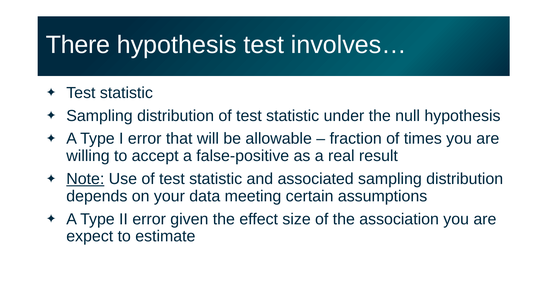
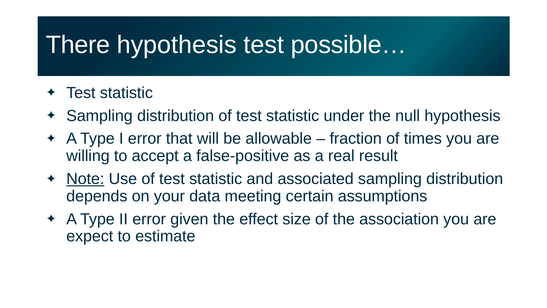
involves…: involves… -> possible…
